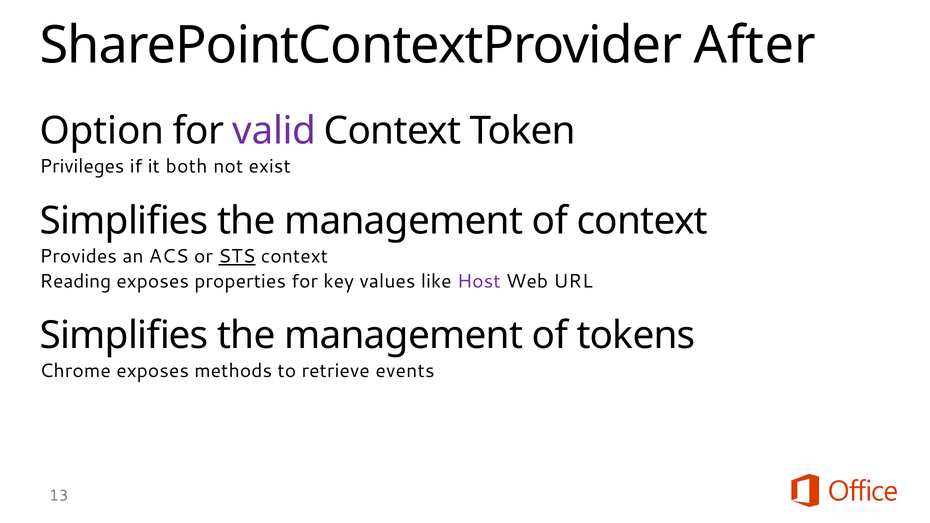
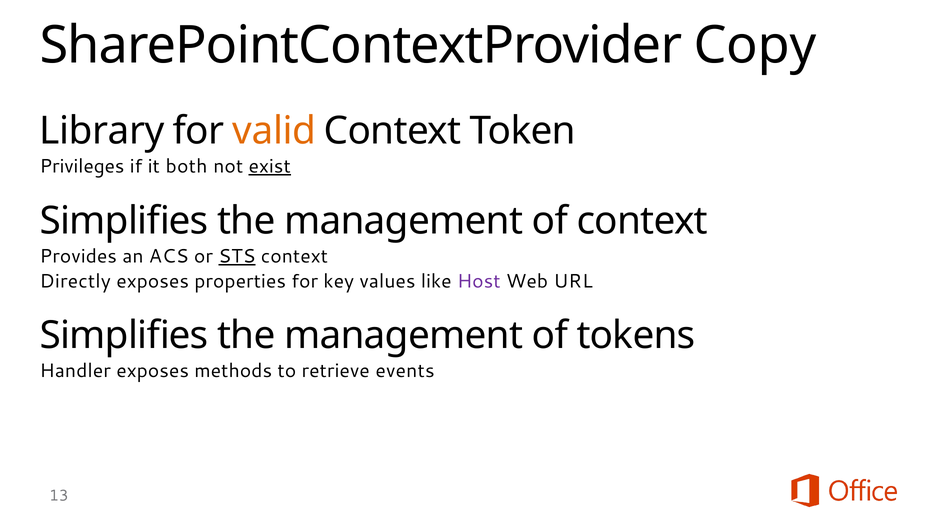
After: After -> Copy
Option: Option -> Library
valid colour: purple -> orange
exist underline: none -> present
Reading: Reading -> Directly
Chrome: Chrome -> Handler
